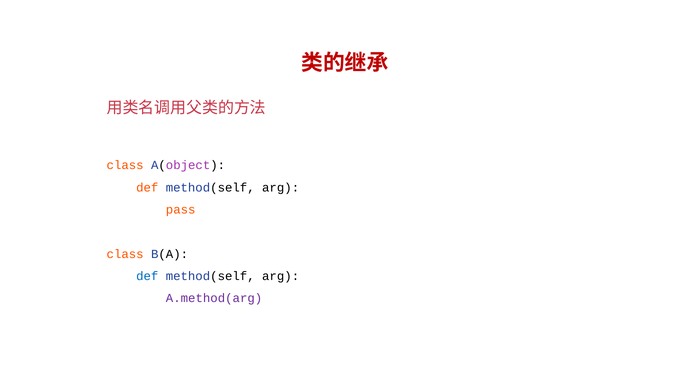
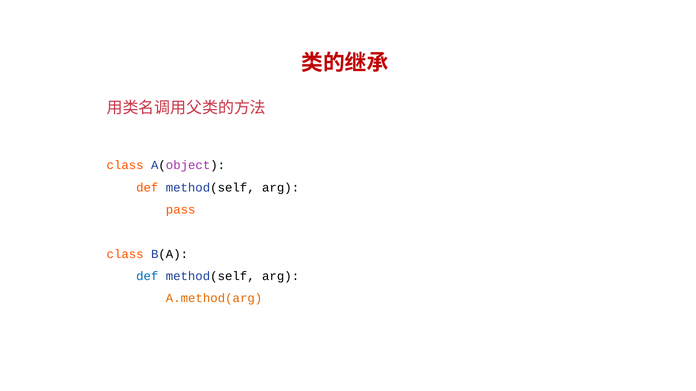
A.method(arg colour: purple -> orange
